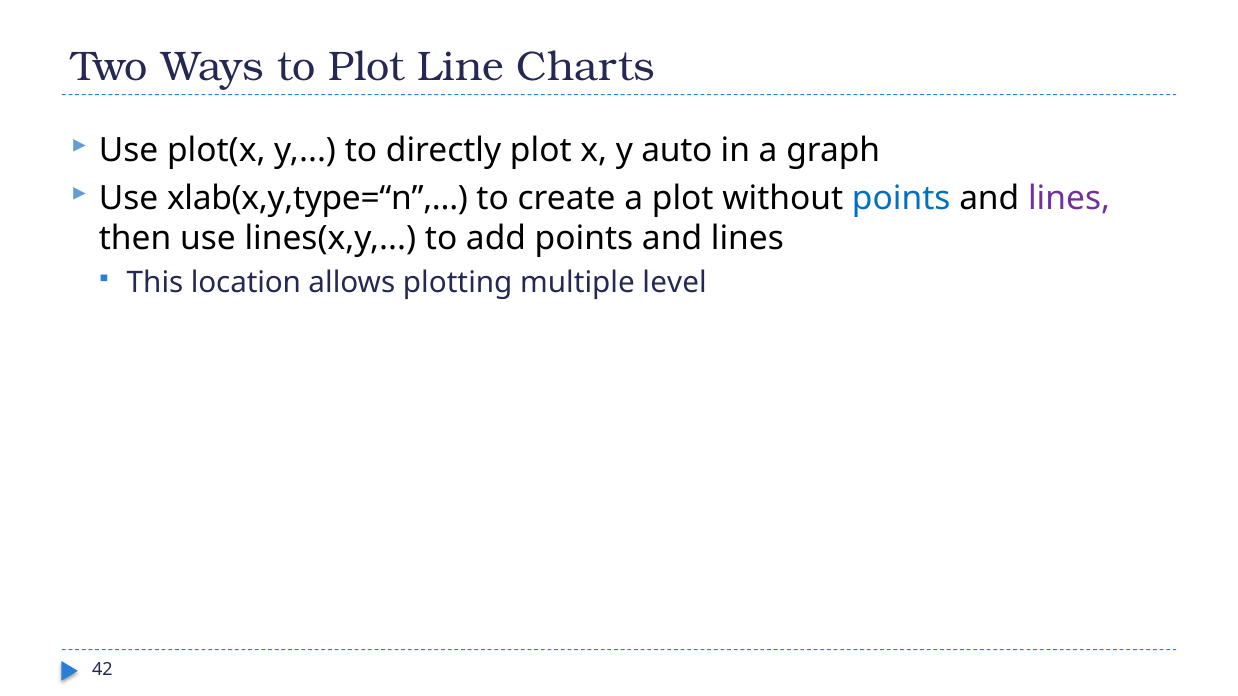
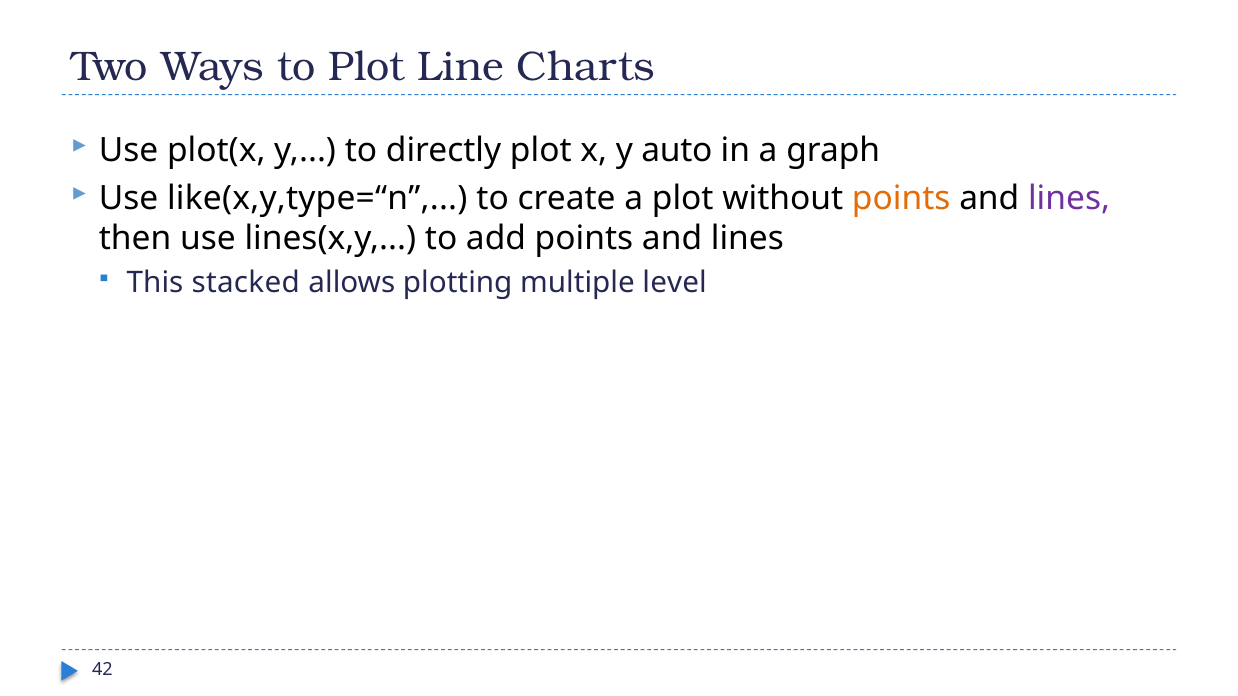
xlab(x,y,type=“n: xlab(x,y,type=“n -> like(x,y,type=“n
points at (901, 199) colour: blue -> orange
location: location -> stacked
